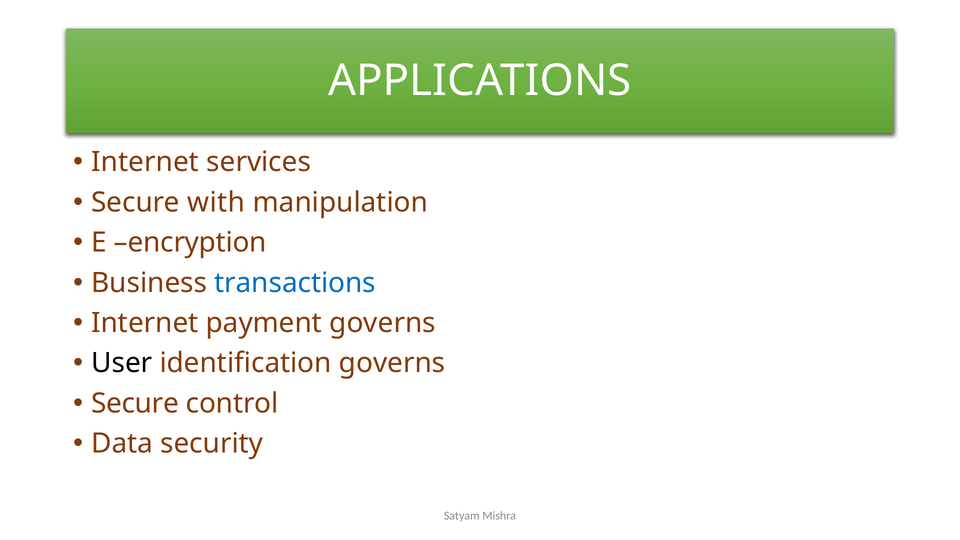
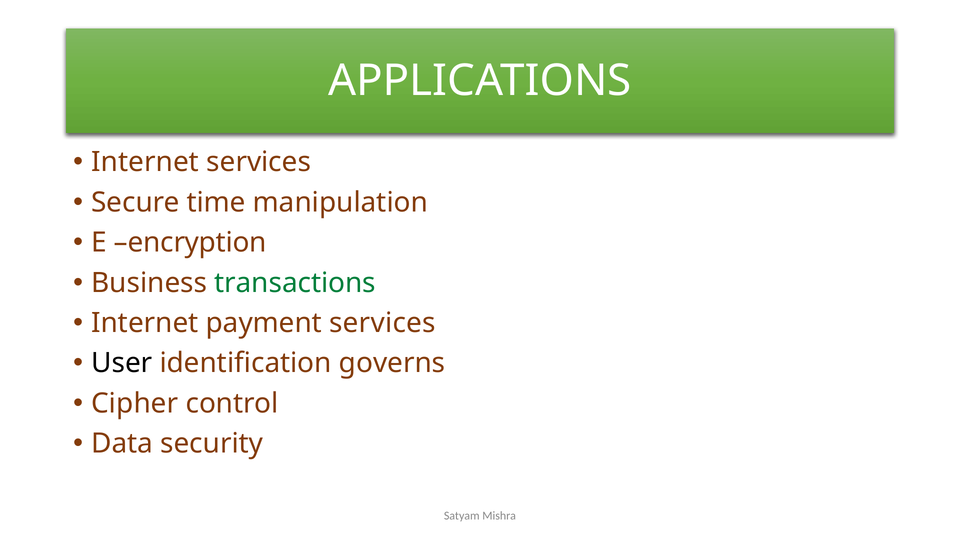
with: with -> time
transactions colour: blue -> green
payment governs: governs -> services
Secure at (135, 403): Secure -> Cipher
